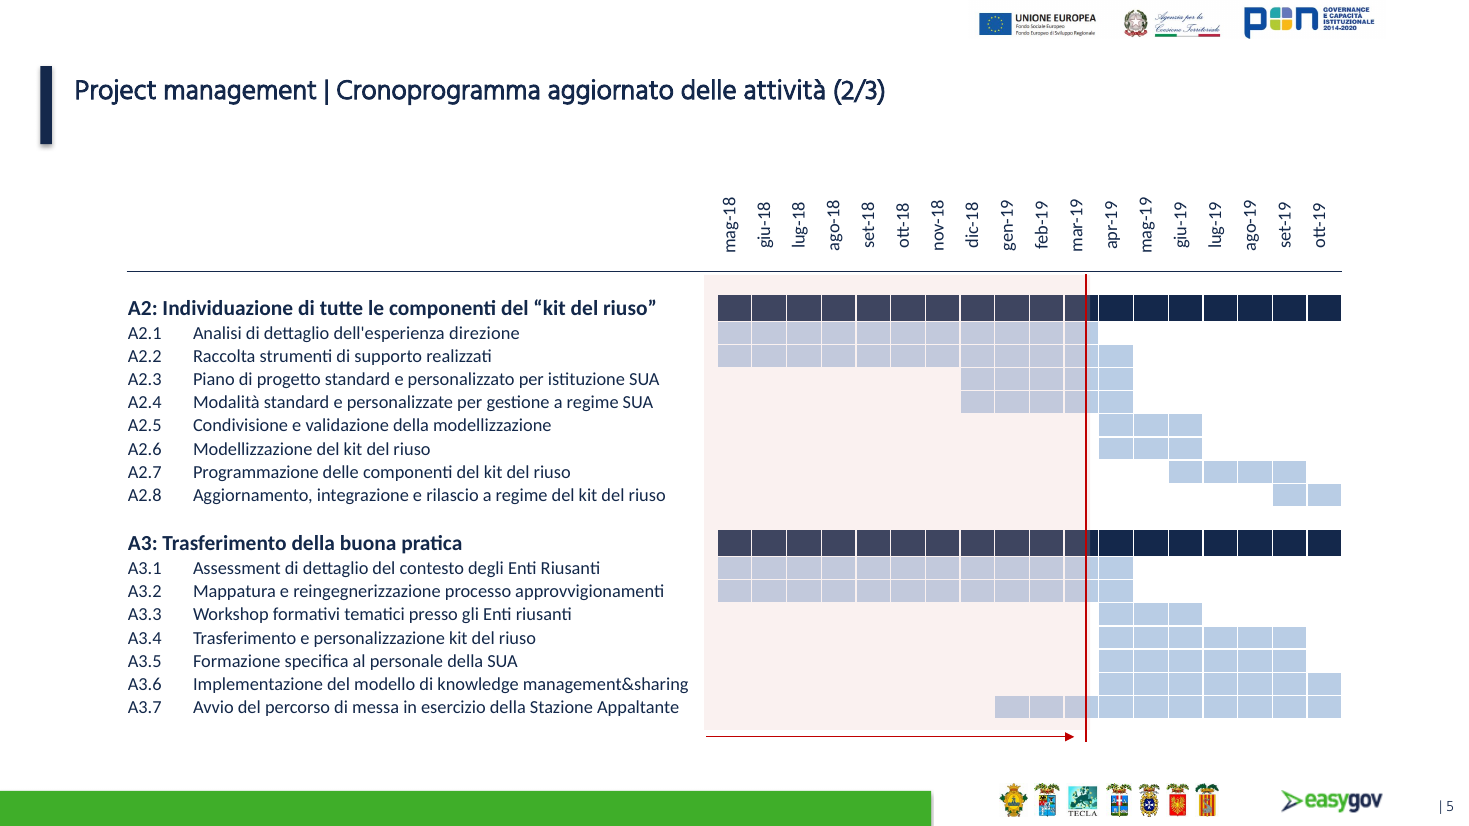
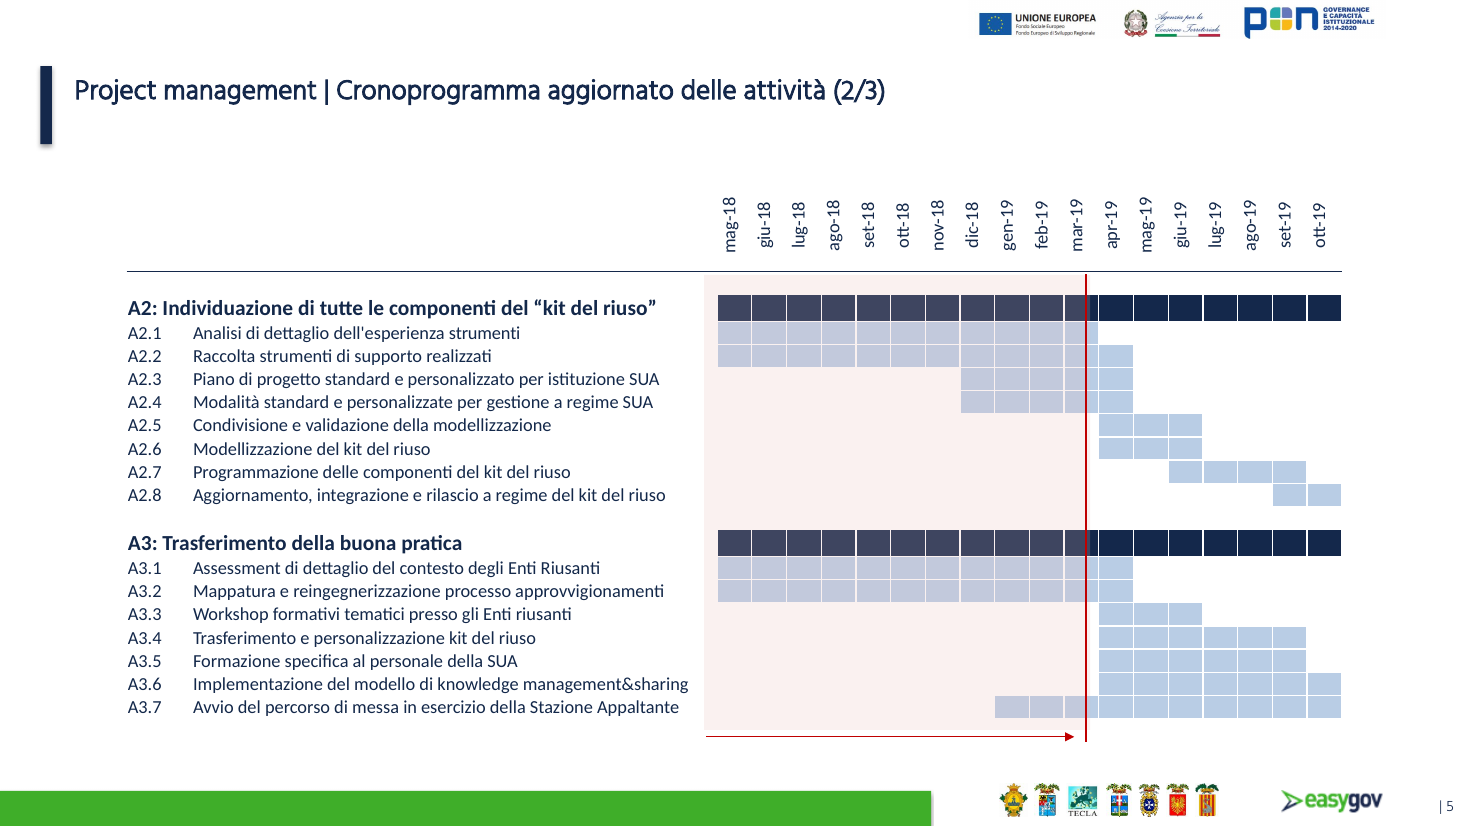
dell'esperienza direzione: direzione -> strumenti
